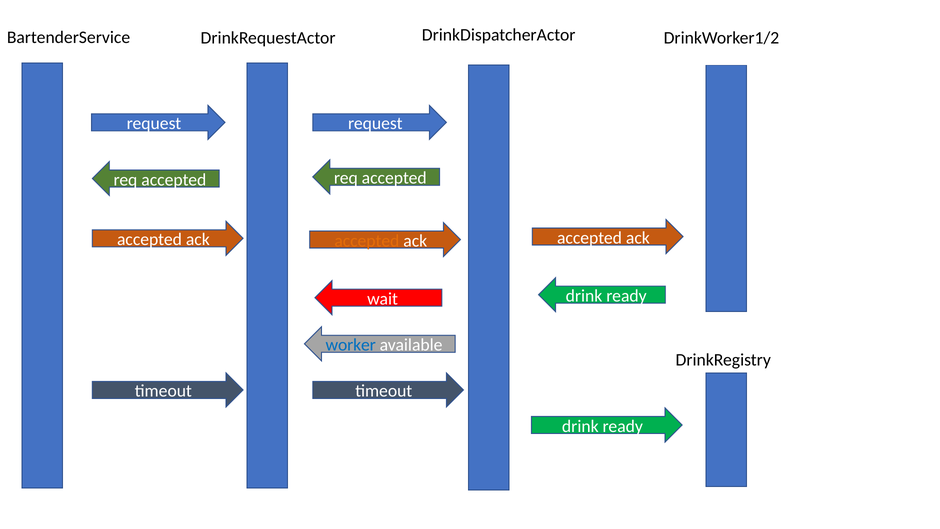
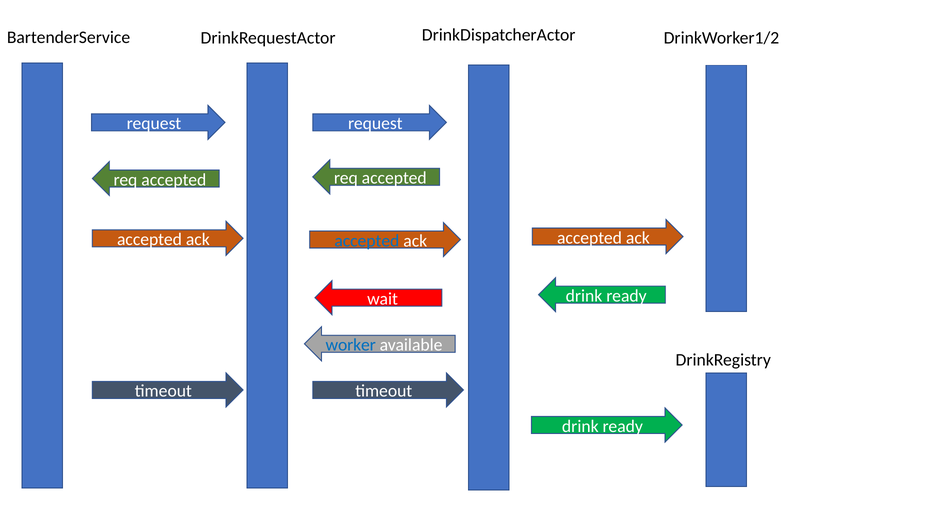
accepted at (367, 241) colour: orange -> blue
